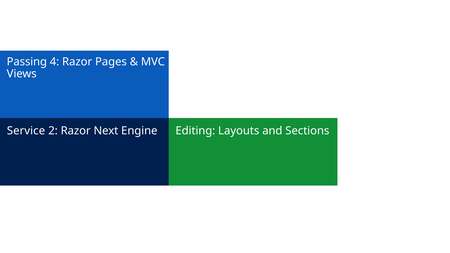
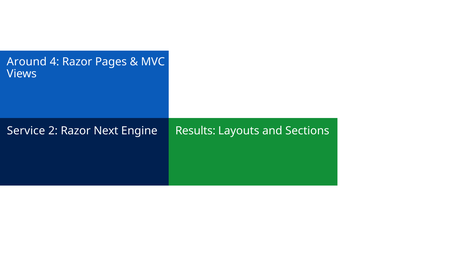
Passing: Passing -> Around
Editing: Editing -> Results
